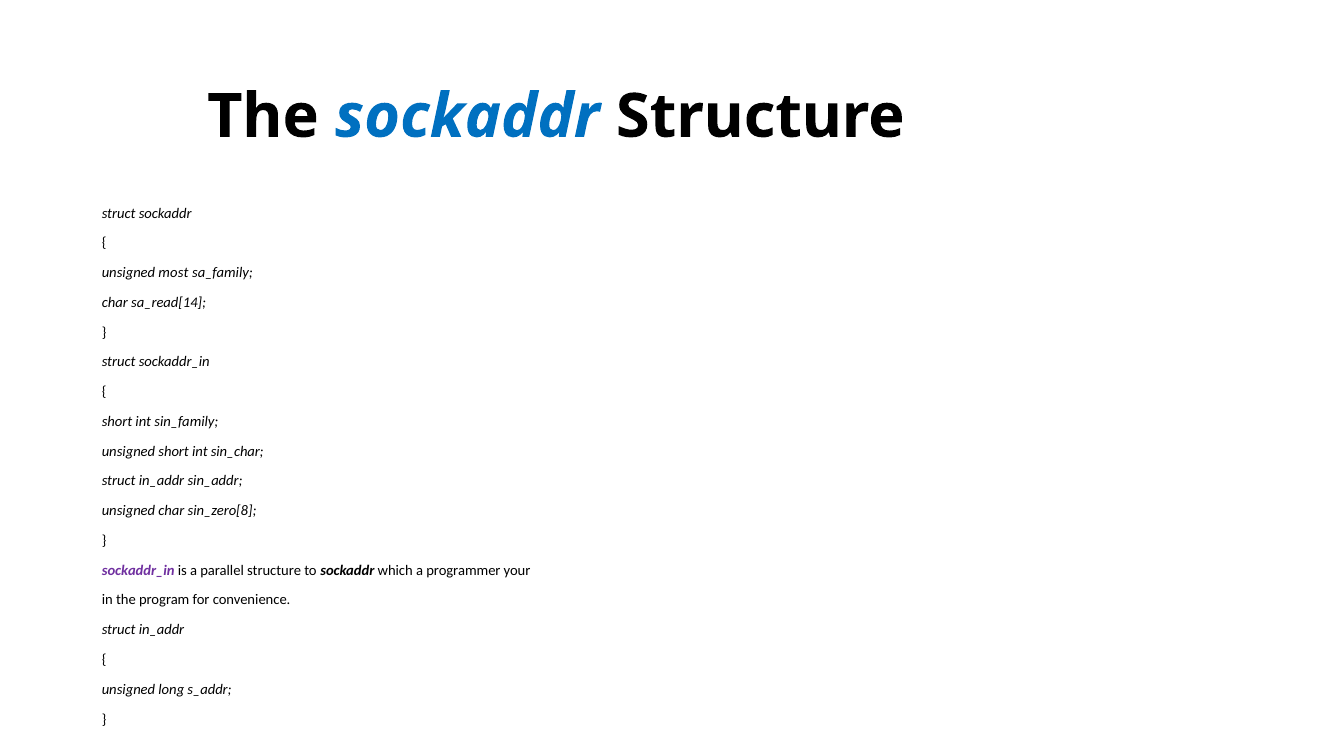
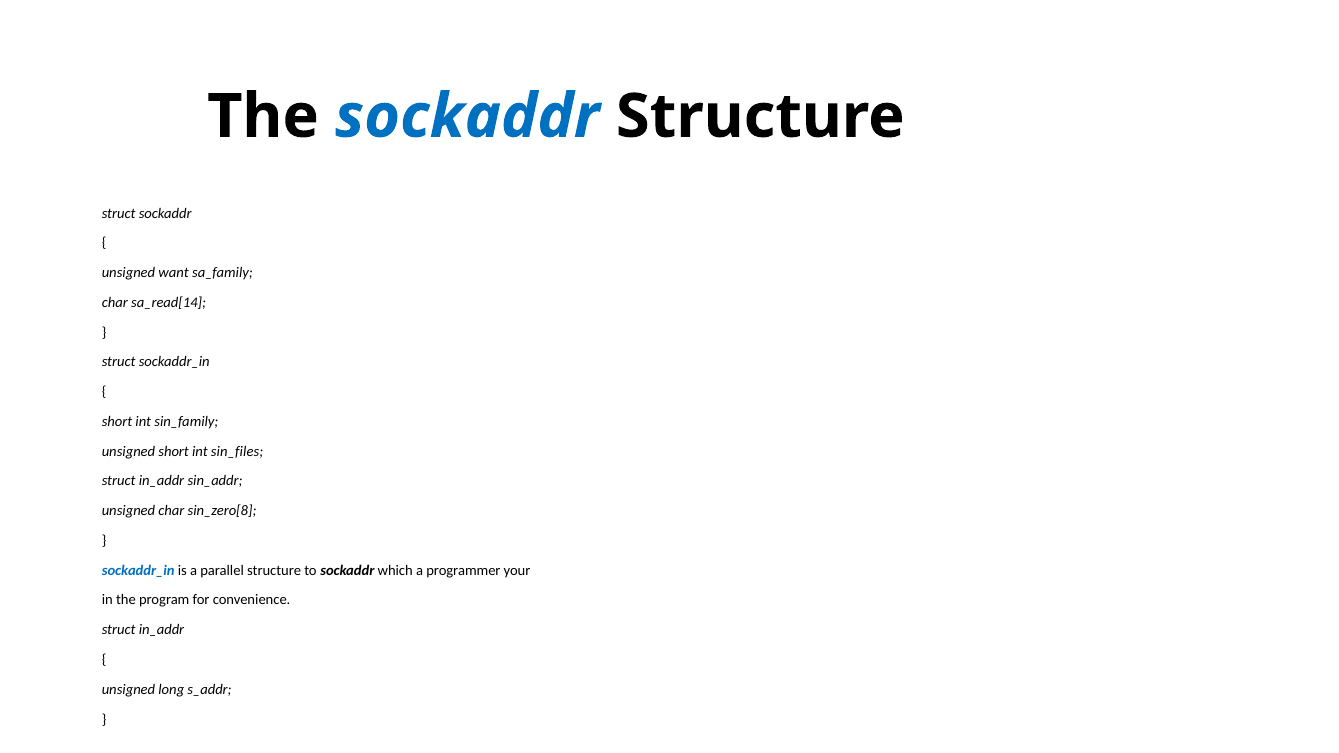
most: most -> want
sin_char: sin_char -> sin_files
sockaddr_in at (138, 571) colour: purple -> blue
